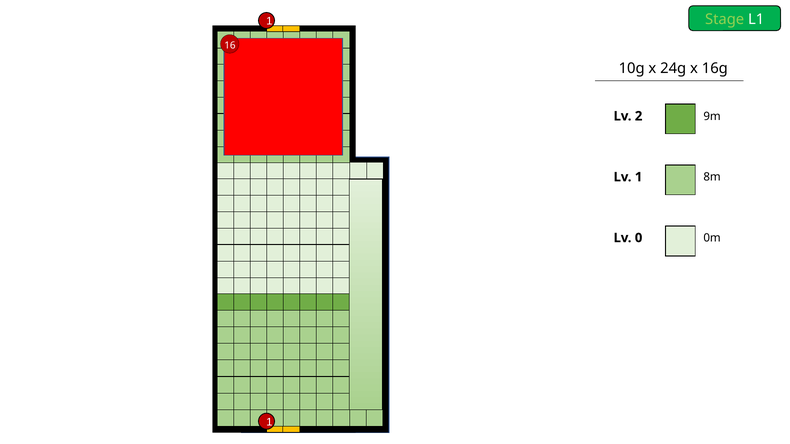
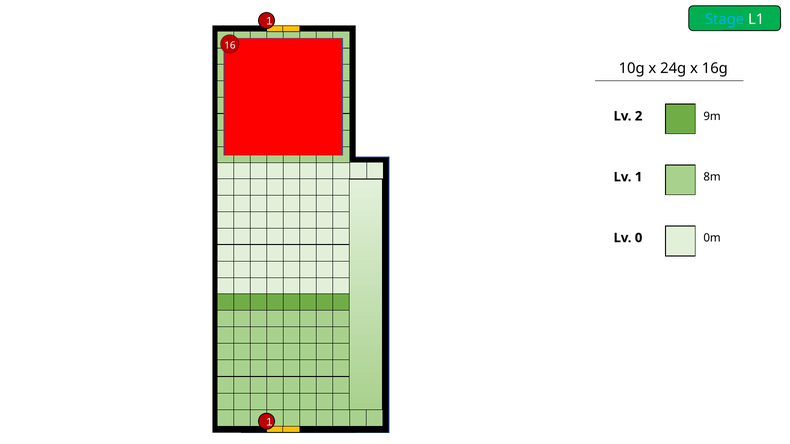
Stage colour: light green -> light blue
